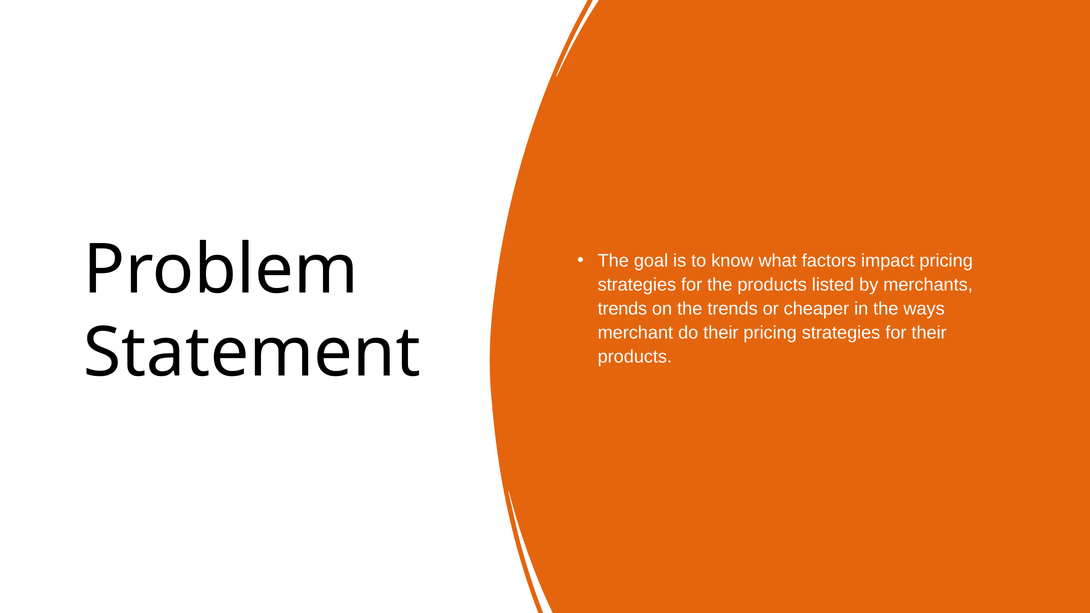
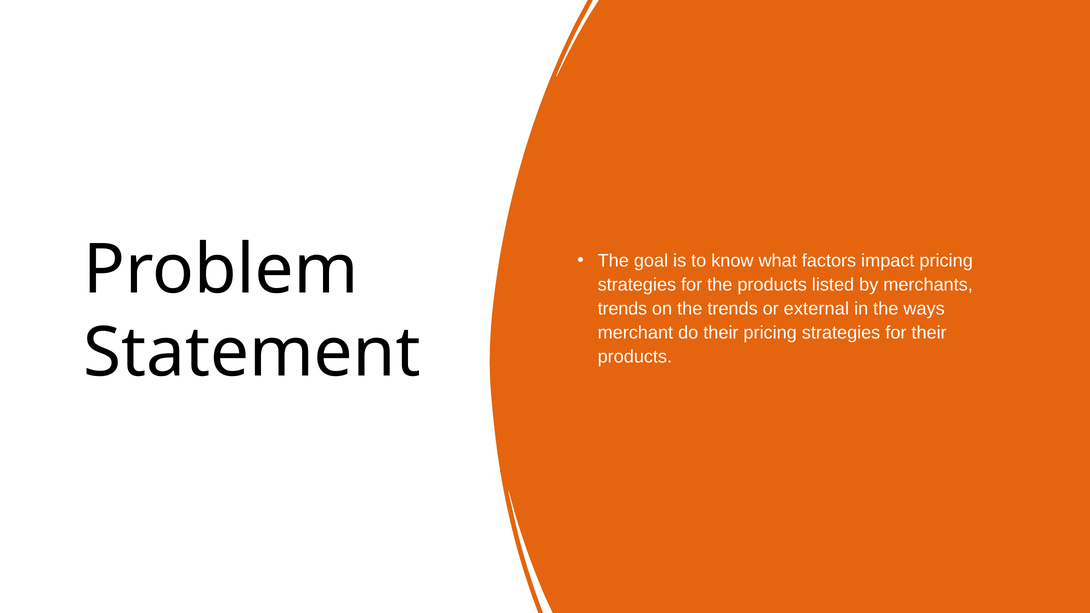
cheaper: cheaper -> external
